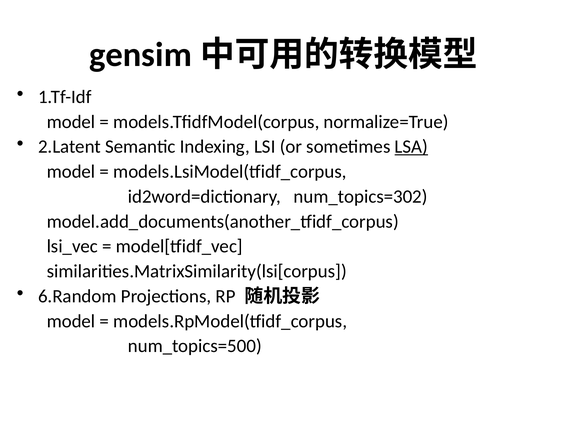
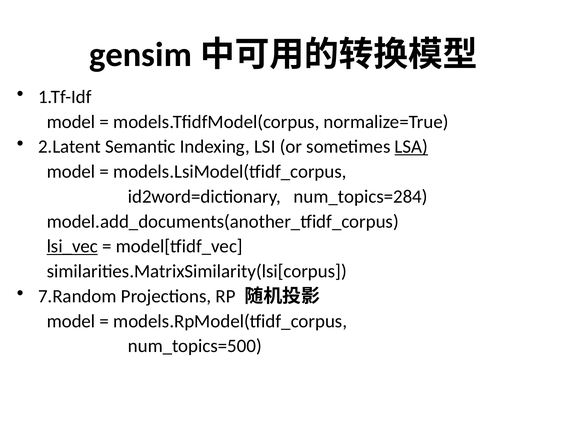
num_topics=302: num_topics=302 -> num_topics=284
lsi_vec underline: none -> present
6.Random: 6.Random -> 7.Random
